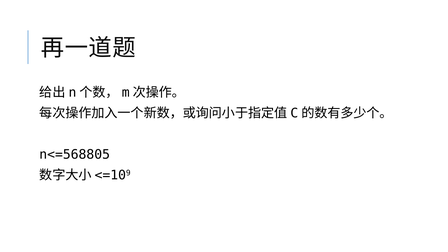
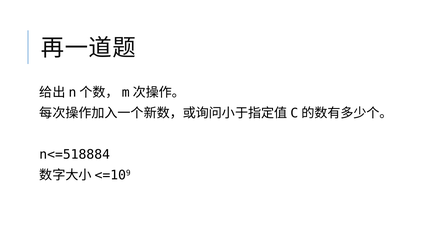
n<=568805: n<=568805 -> n<=518884
